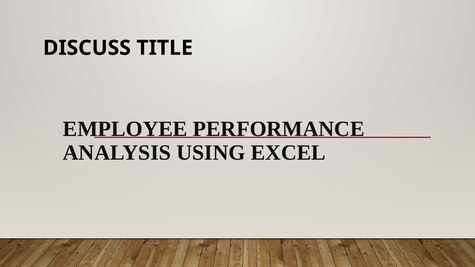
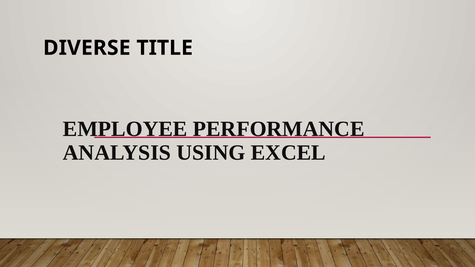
DISCUSS: DISCUSS -> DIVERSE
